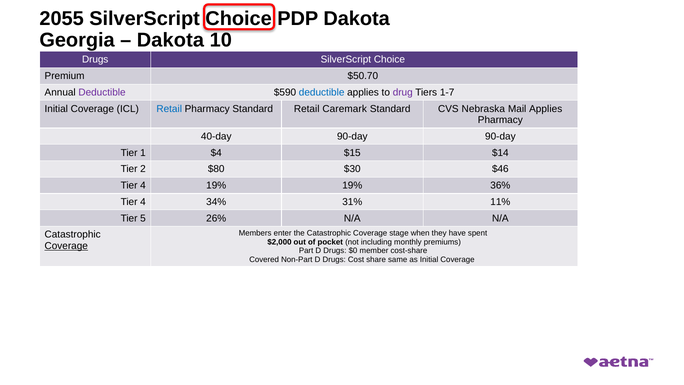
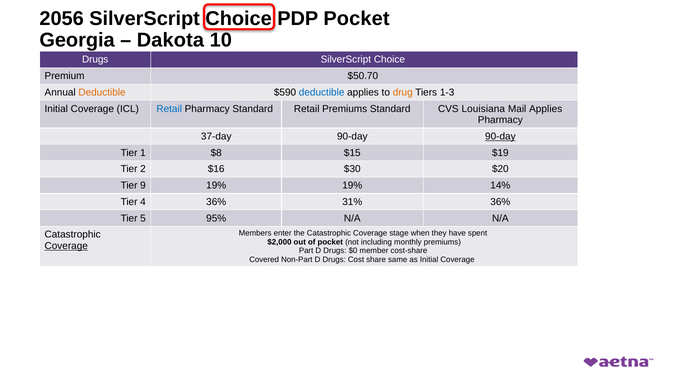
2055: 2055 -> 2056
PDP Dakota: Dakota -> Pocket
Deductible at (102, 92) colour: purple -> orange
drug colour: purple -> orange
1-7: 1-7 -> 1-3
Retail Caremark: Caremark -> Premiums
Nebraska: Nebraska -> Louisiana
40-day: 40-day -> 37-day
90-day at (500, 136) underline: none -> present
$4: $4 -> $8
$14: $14 -> $19
$80: $80 -> $16
$46: $46 -> $20
4 at (143, 185): 4 -> 9
36%: 36% -> 14%
4 34%: 34% -> 36%
31% 11%: 11% -> 36%
26%: 26% -> 95%
